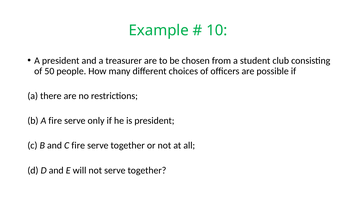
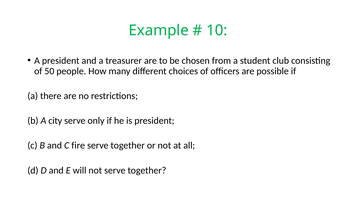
A fire: fire -> city
